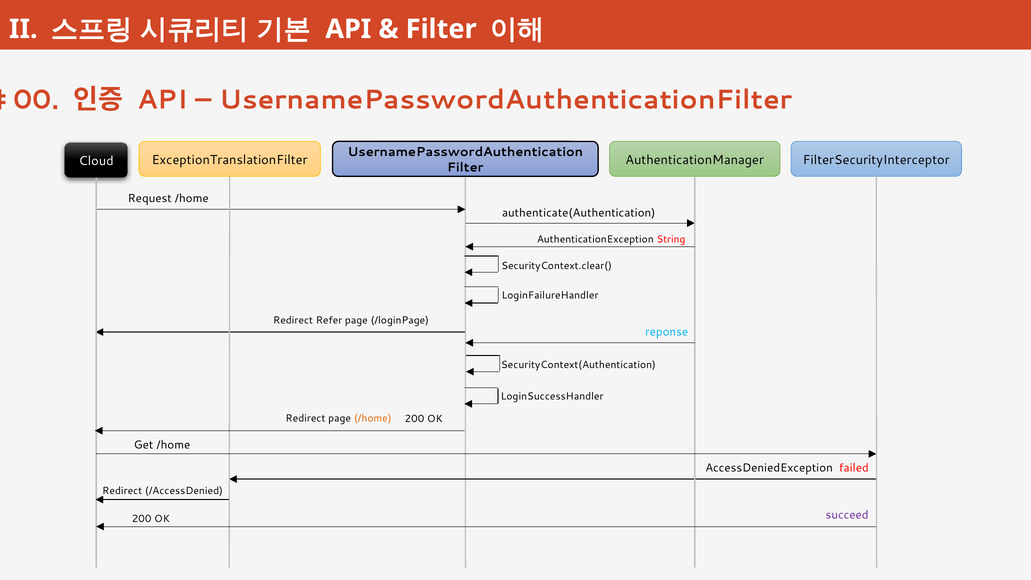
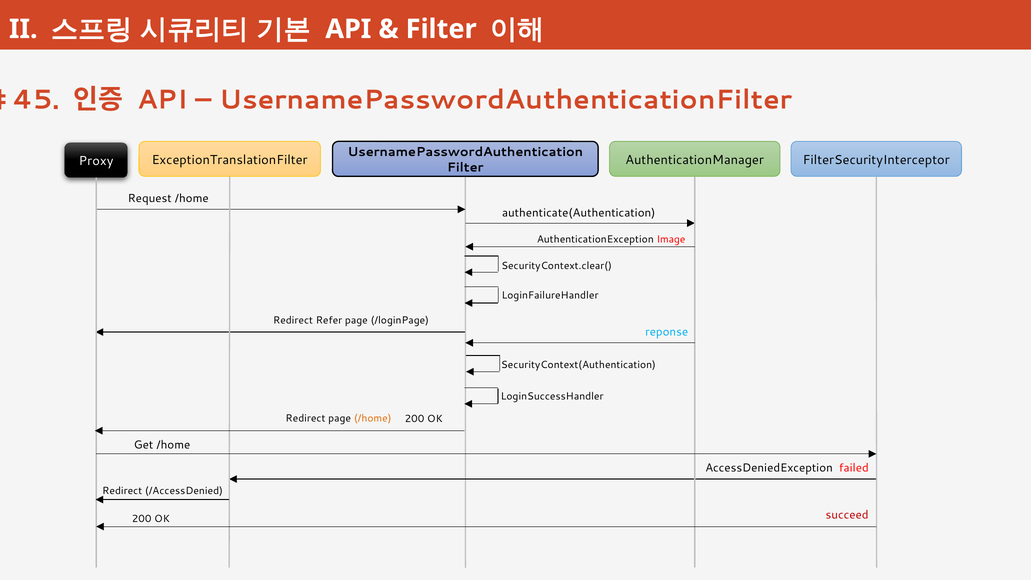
00: 00 -> 45
Cloud: Cloud -> Proxy
String: String -> Image
succeed colour: purple -> red
